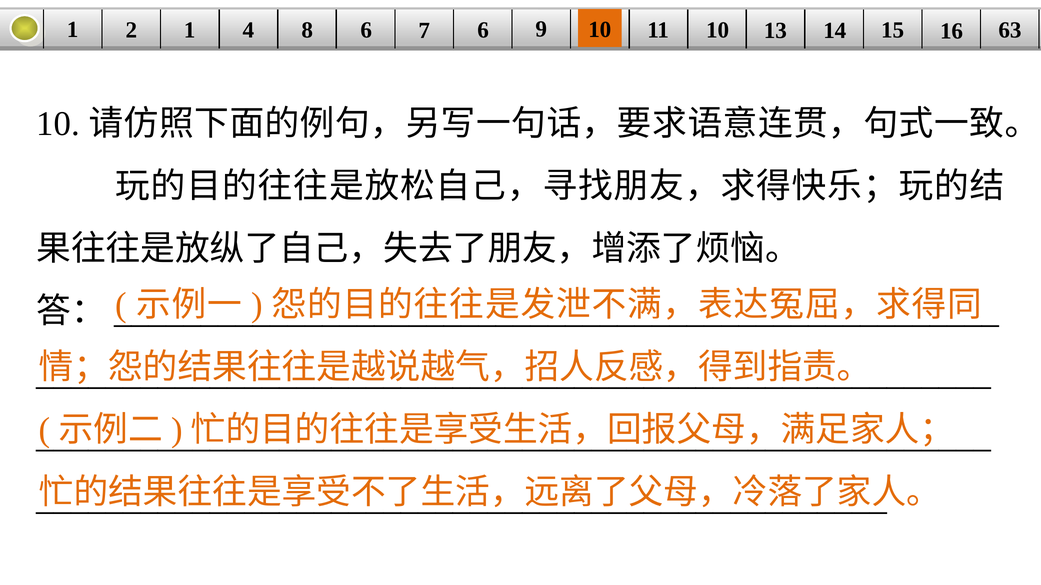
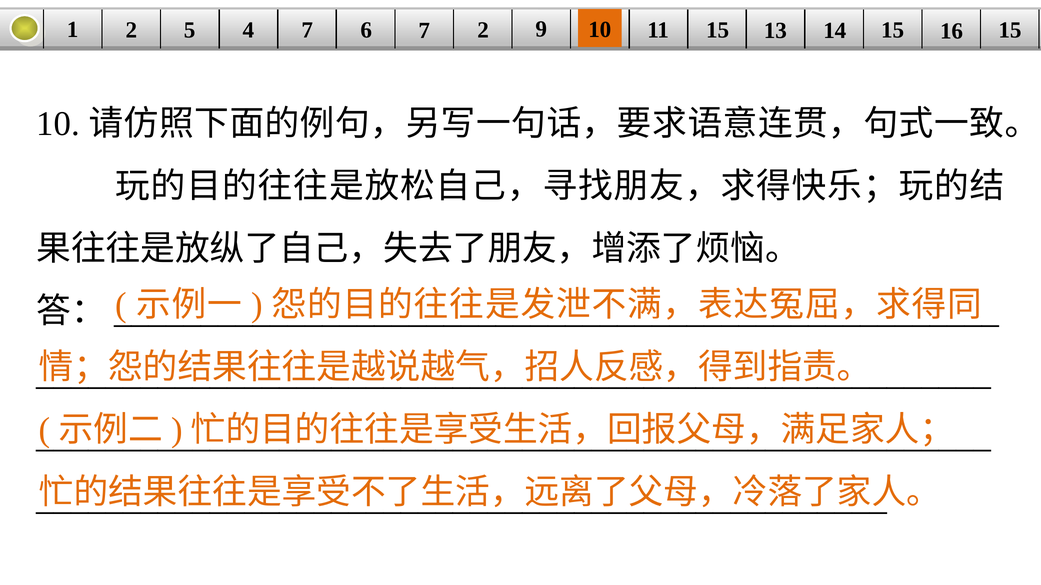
2 1: 1 -> 5
4 8: 8 -> 7
7 6: 6 -> 2
11 10: 10 -> 15
15 63: 63 -> 15
